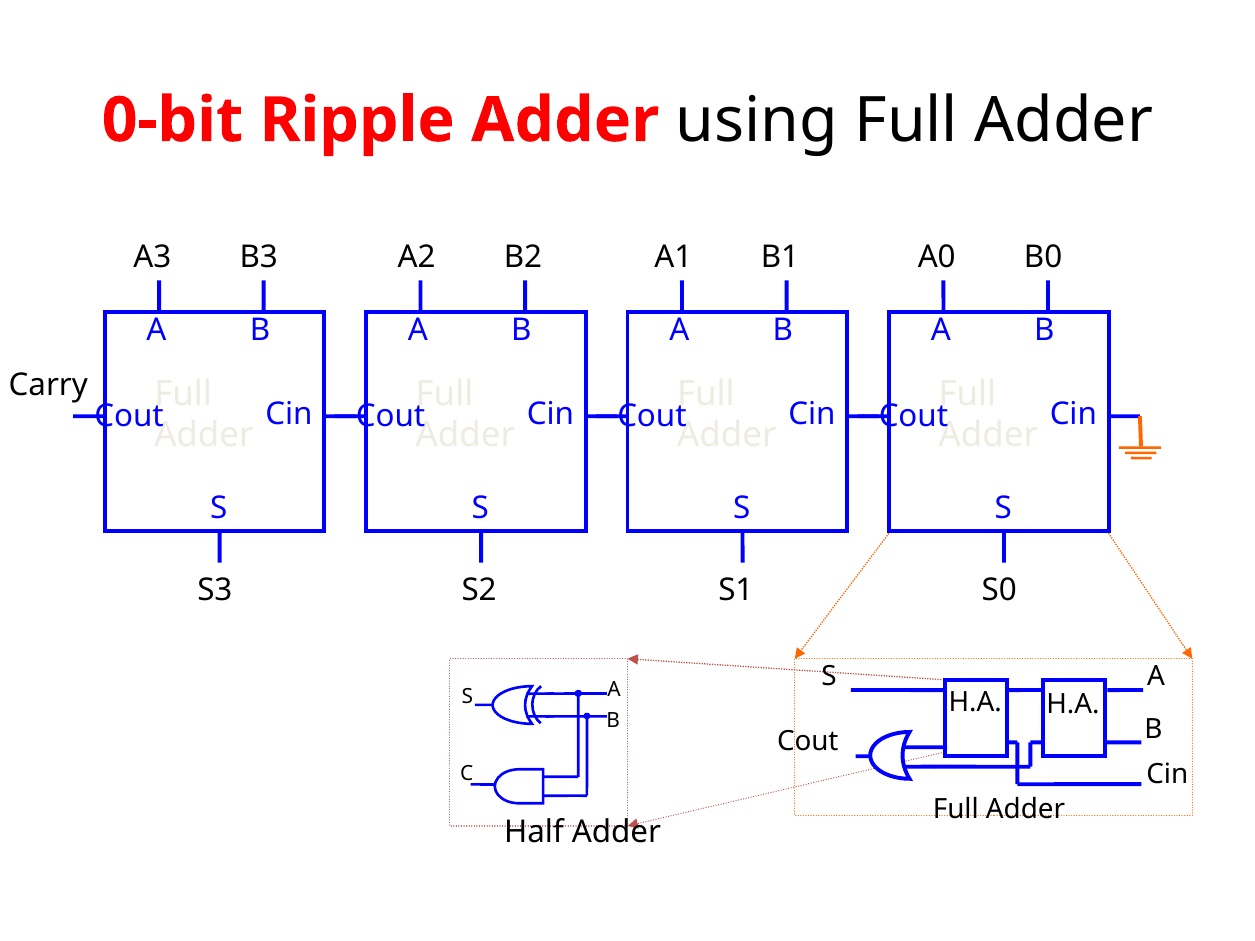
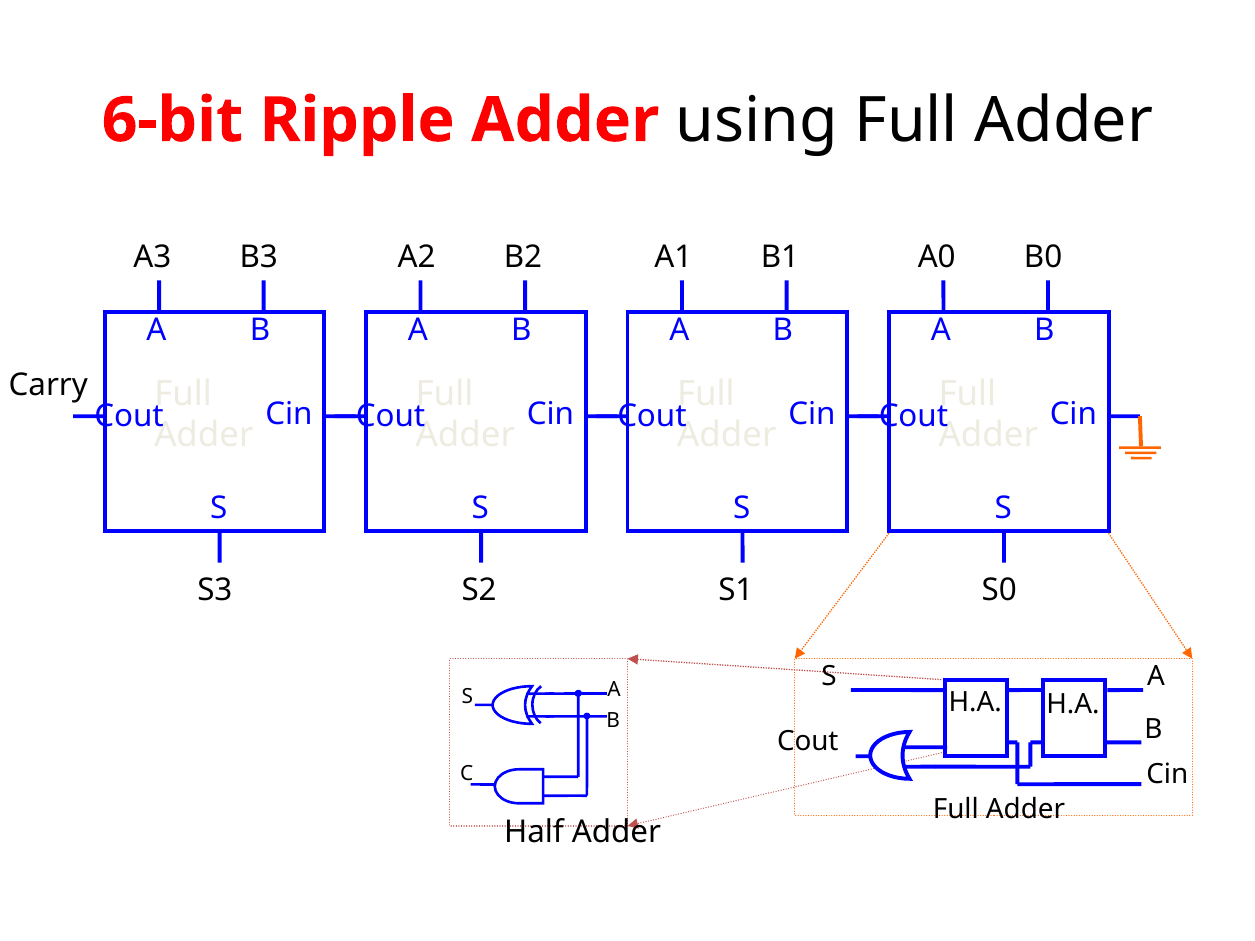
0-bit: 0-bit -> 6-bit
